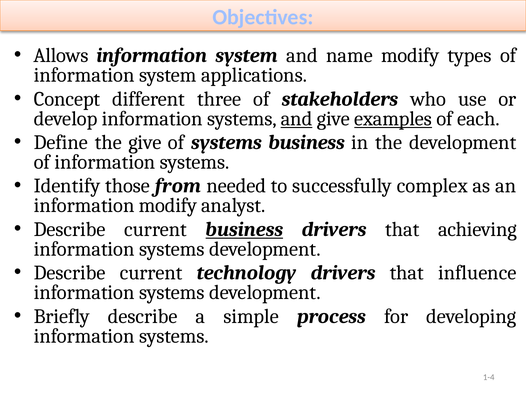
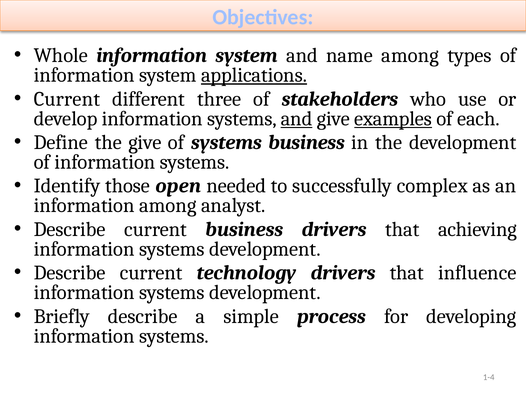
Allows: Allows -> Whole
name modify: modify -> among
applications underline: none -> present
Concept at (67, 99): Concept -> Current
from: from -> open
information modify: modify -> among
business at (244, 229) underline: present -> none
